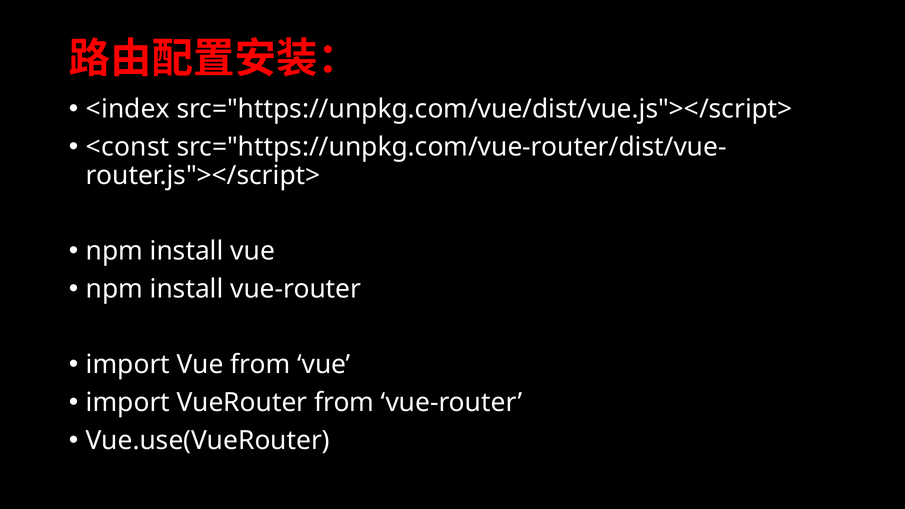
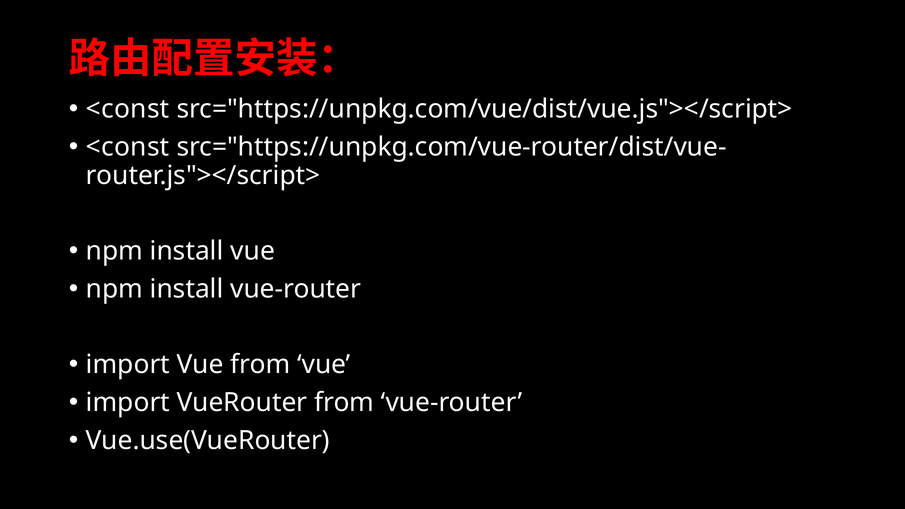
<index at (128, 109): <index -> <const
